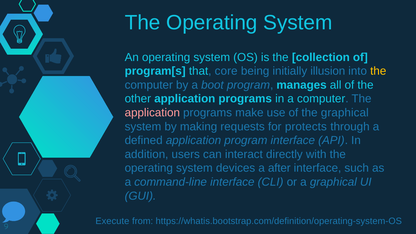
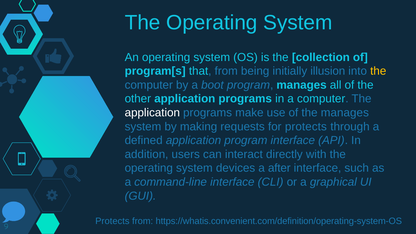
that core: core -> from
application at (152, 113) colour: pink -> white
the graphical: graphical -> manages
Execute at (112, 221): Execute -> Protects
https://whatis.bootstrap.com/definition/operating-system-OS: https://whatis.bootstrap.com/definition/operating-system-OS -> https://whatis.convenient.com/definition/operating-system-OS
